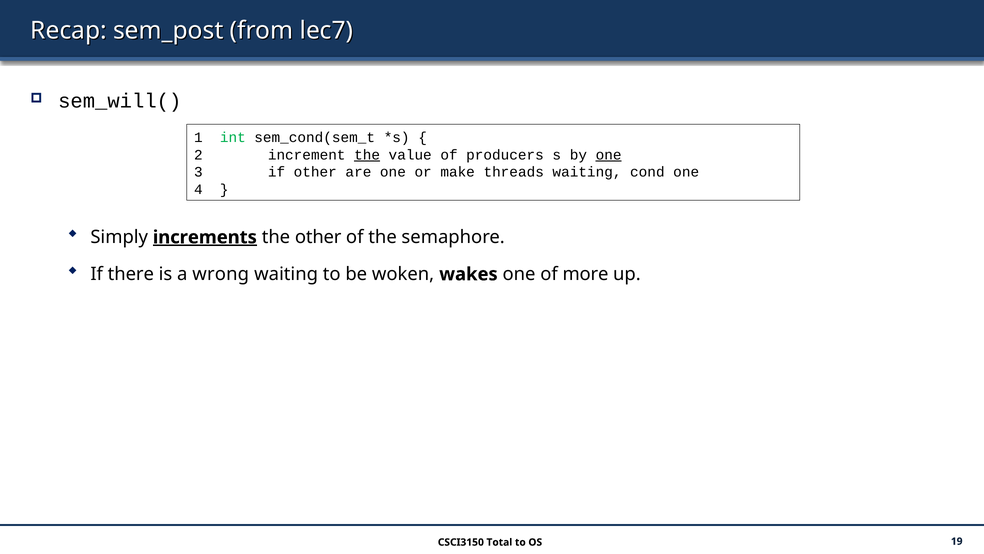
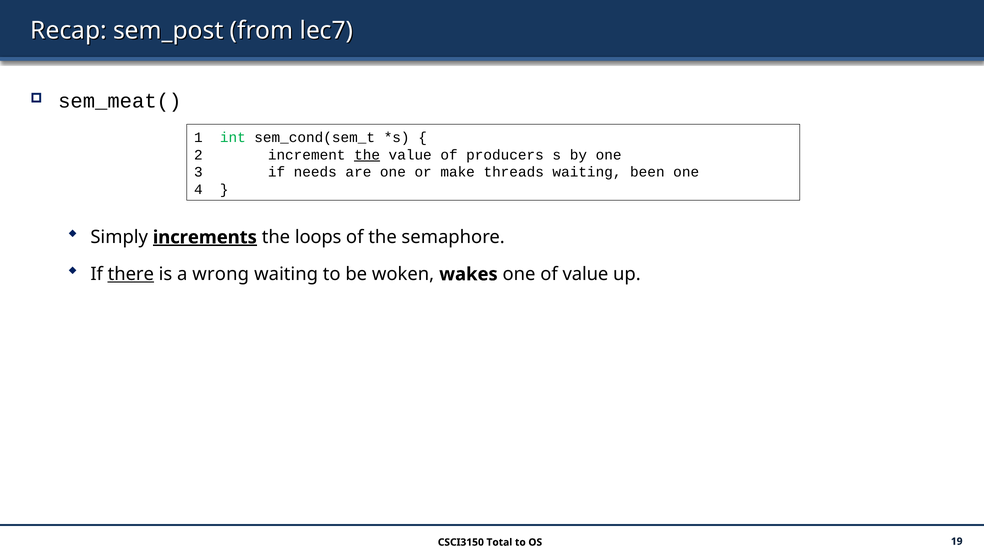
sem_will(: sem_will( -> sem_meat(
one at (609, 155) underline: present -> none
if other: other -> needs
cond: cond -> been
the other: other -> loops
there underline: none -> present
of more: more -> value
